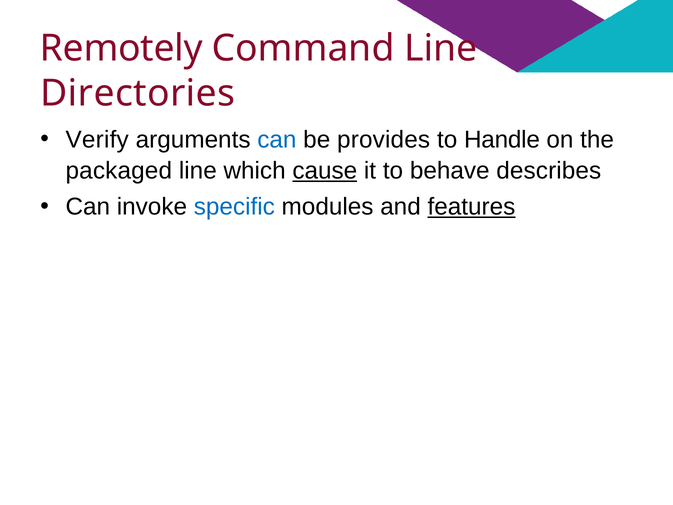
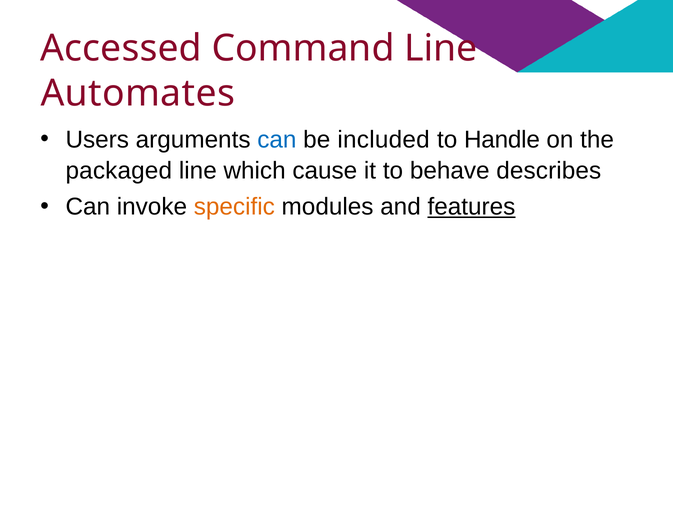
Remotely: Remotely -> Accessed
Directories: Directories -> Automates
Verify: Verify -> Users
provides: provides -> included
cause underline: present -> none
specific colour: blue -> orange
